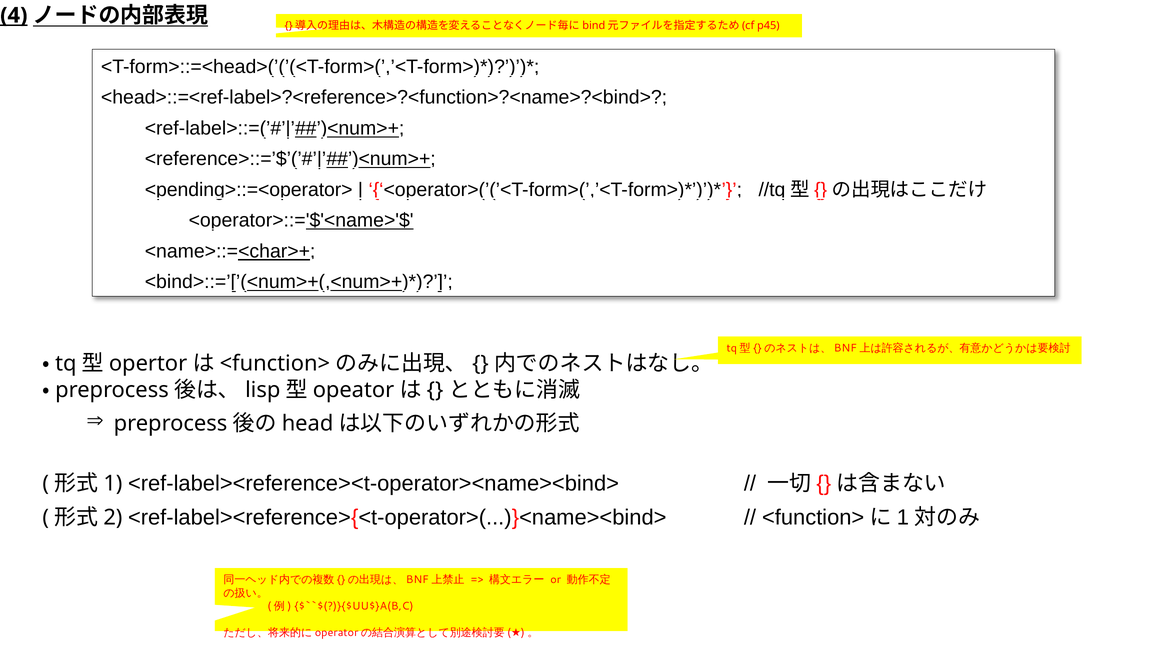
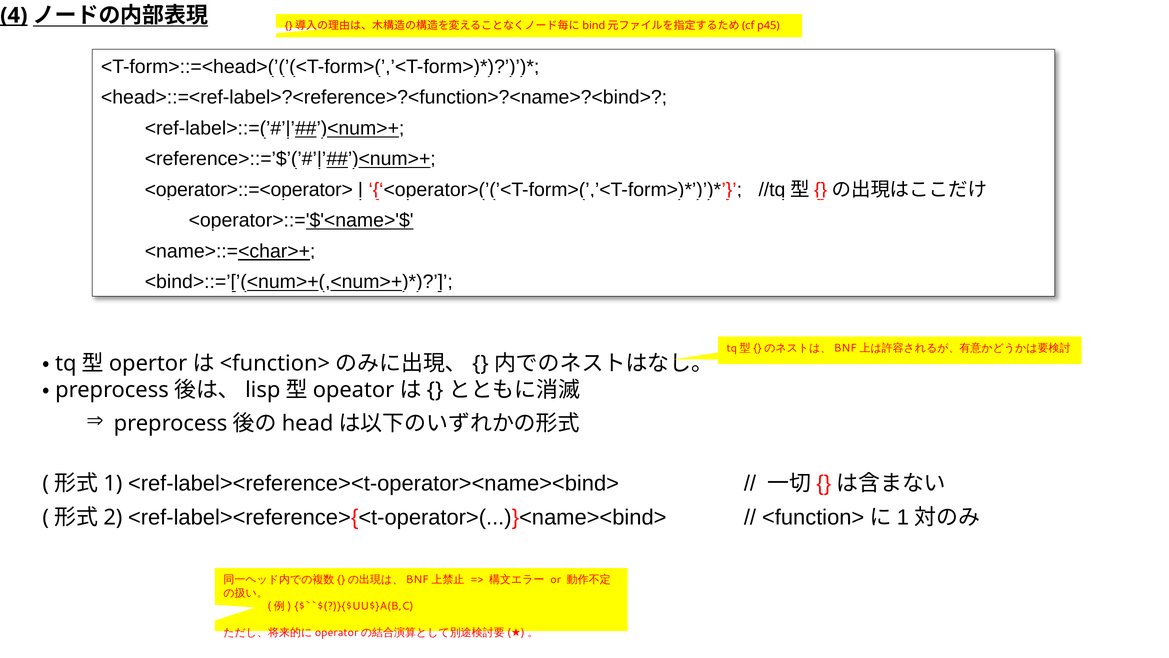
<pending>::=<operator>: <pending>::=<operator> -> <operator>::=<operator>
